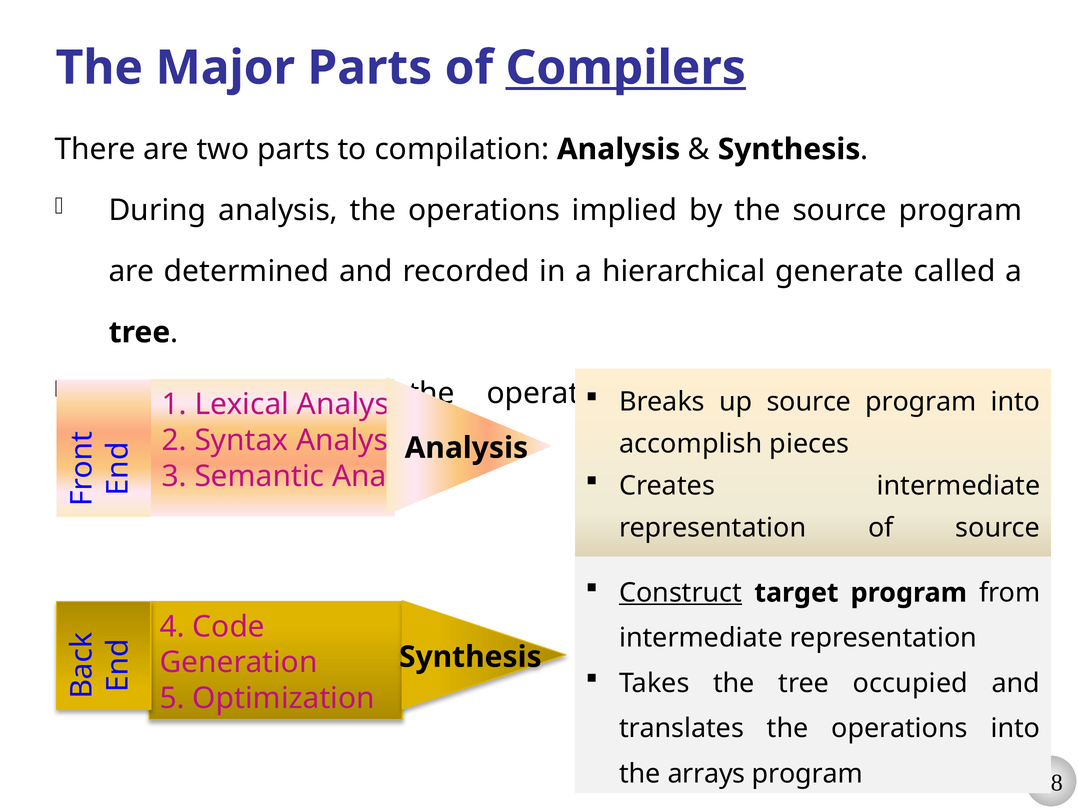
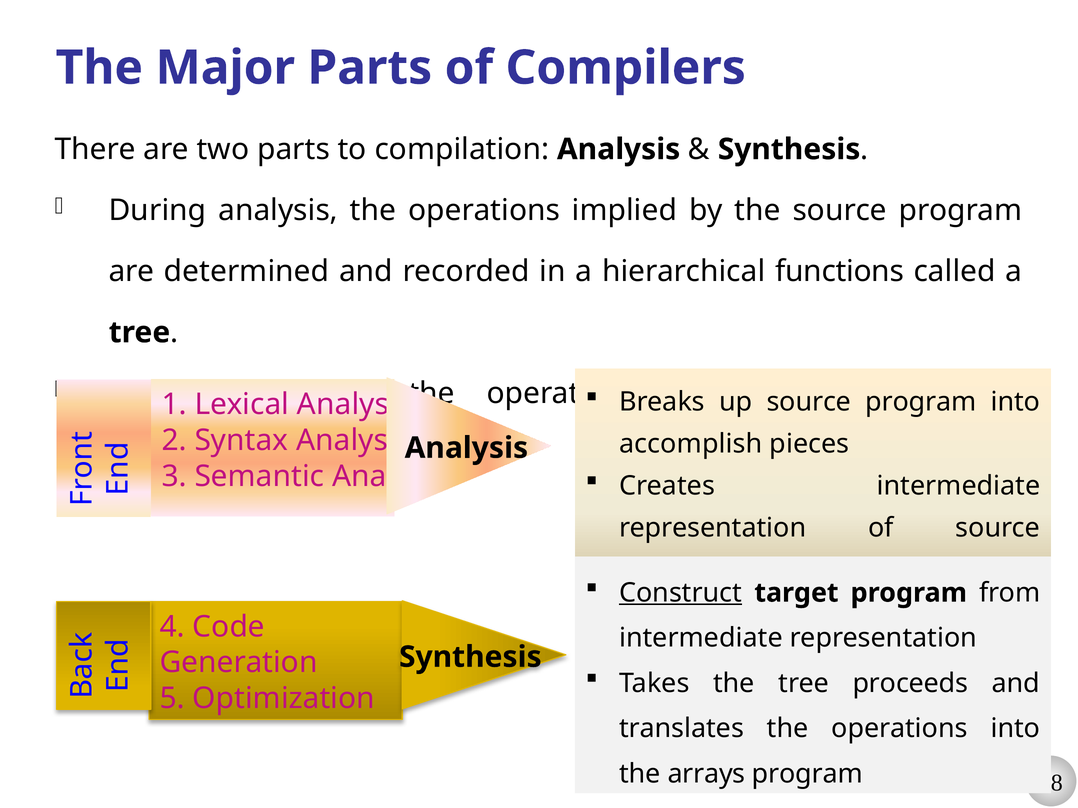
Compilers underline: present -> none
generate: generate -> functions
occupied: occupied -> proceeds
